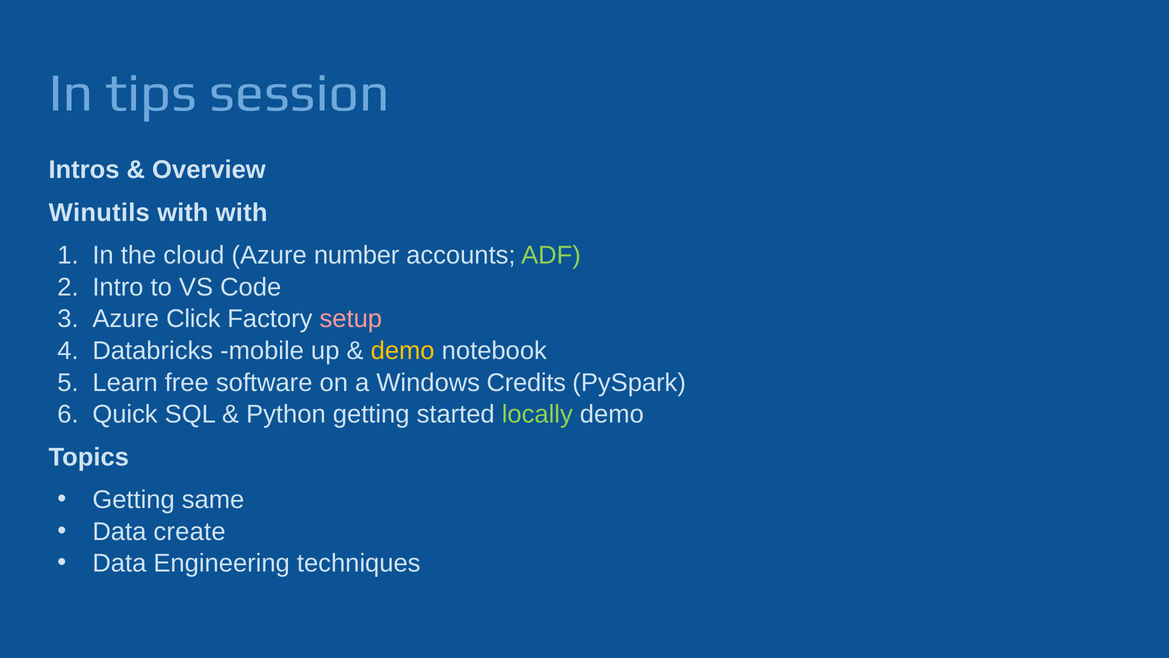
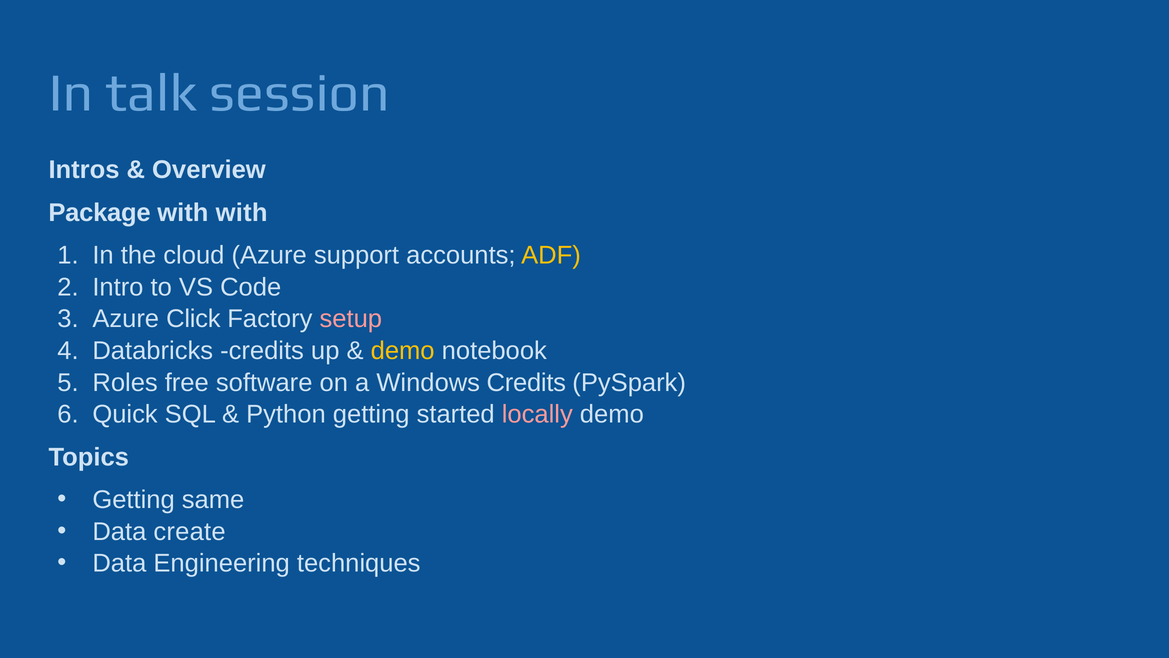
tips: tips -> talk
Winutils: Winutils -> Package
number: number -> support
ADF colour: light green -> yellow
Databricks mobile: mobile -> credits
Learn: Learn -> Roles
locally colour: light green -> pink
